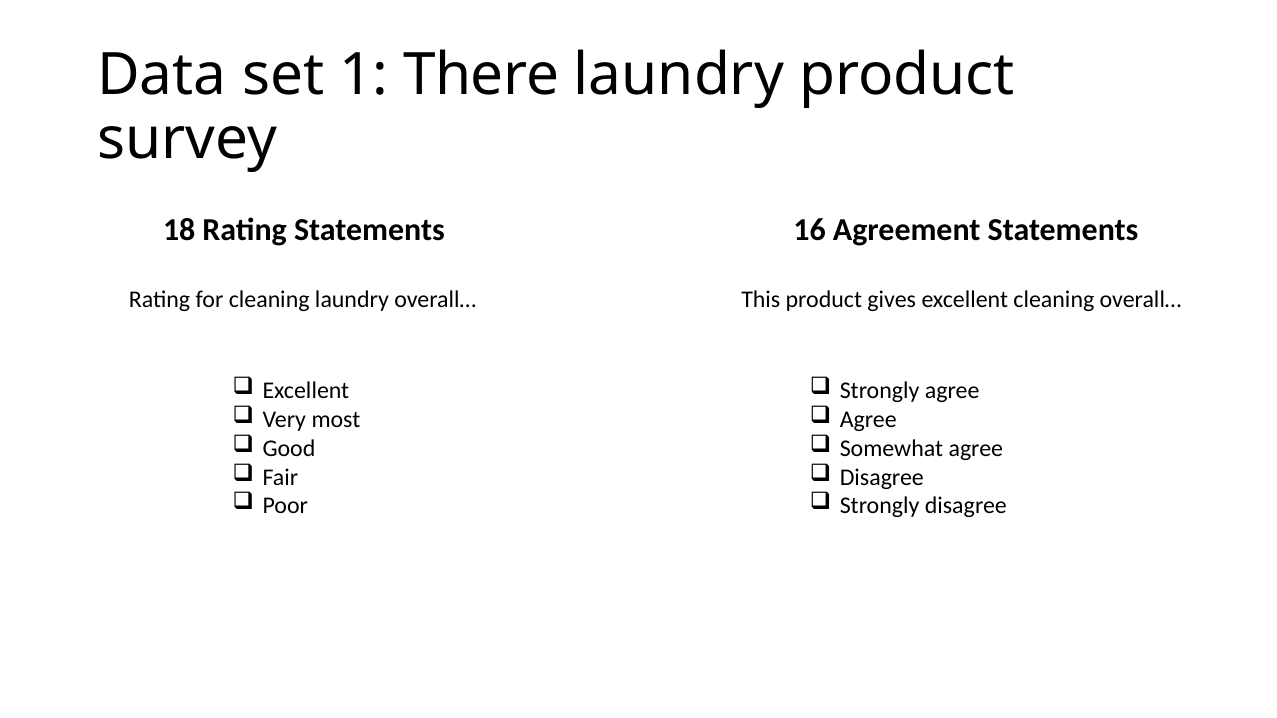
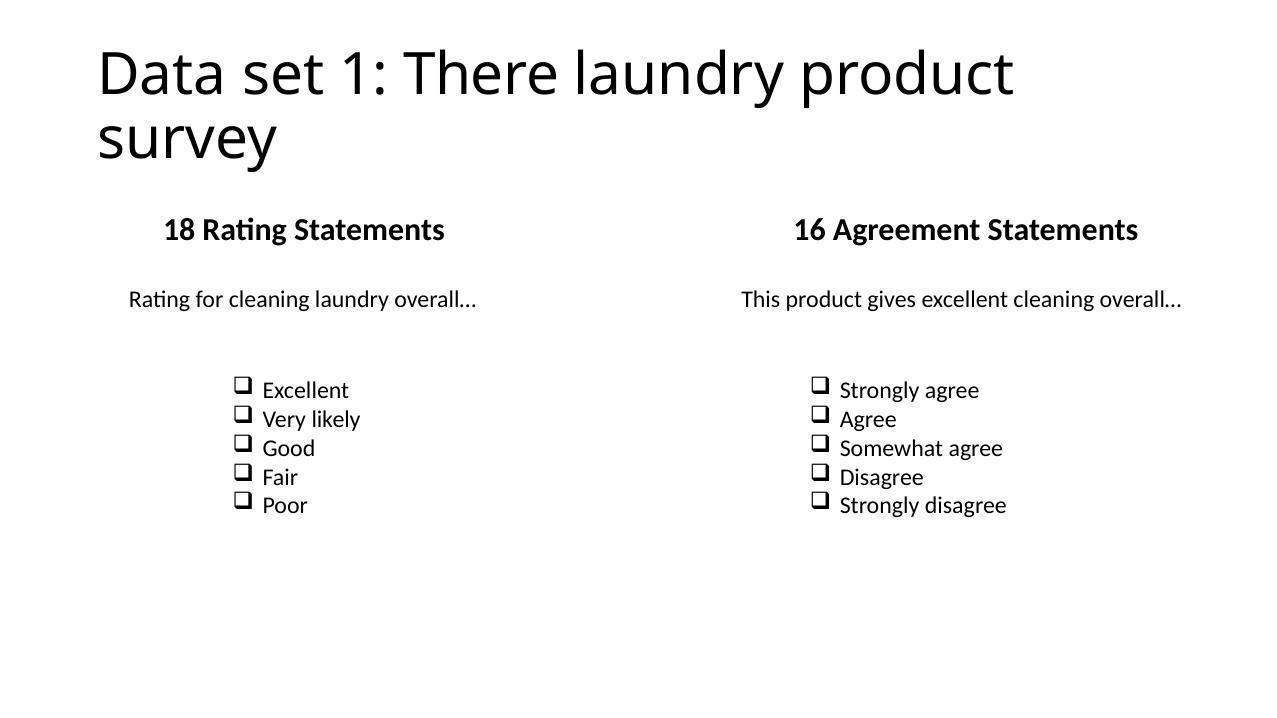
most: most -> likely
